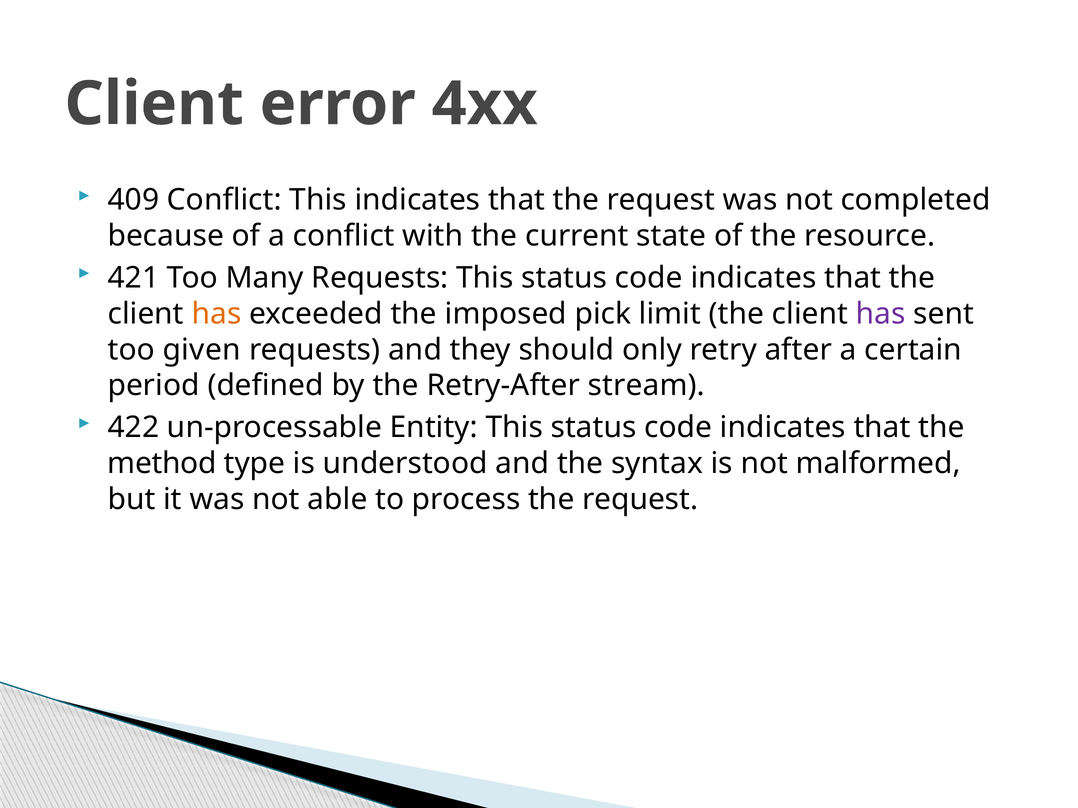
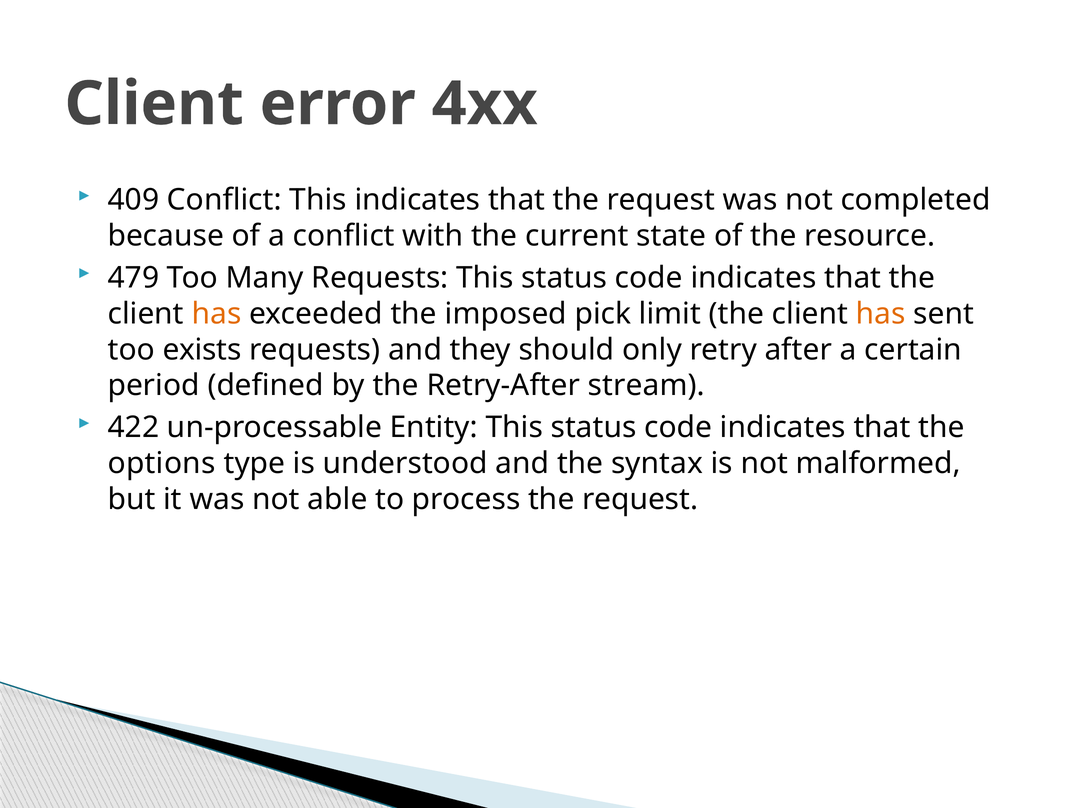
421: 421 -> 479
has at (881, 314) colour: purple -> orange
given: given -> exists
method: method -> options
